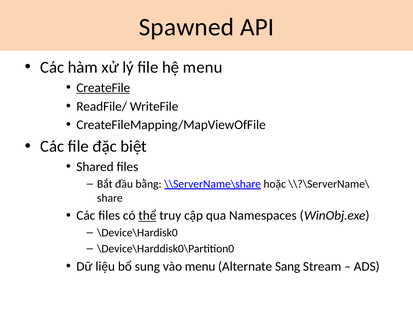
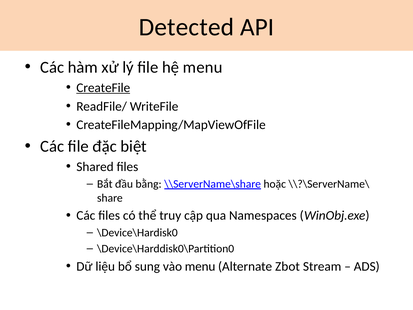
Spawned: Spawned -> Detected
thể underline: present -> none
Sang: Sang -> Zbot
